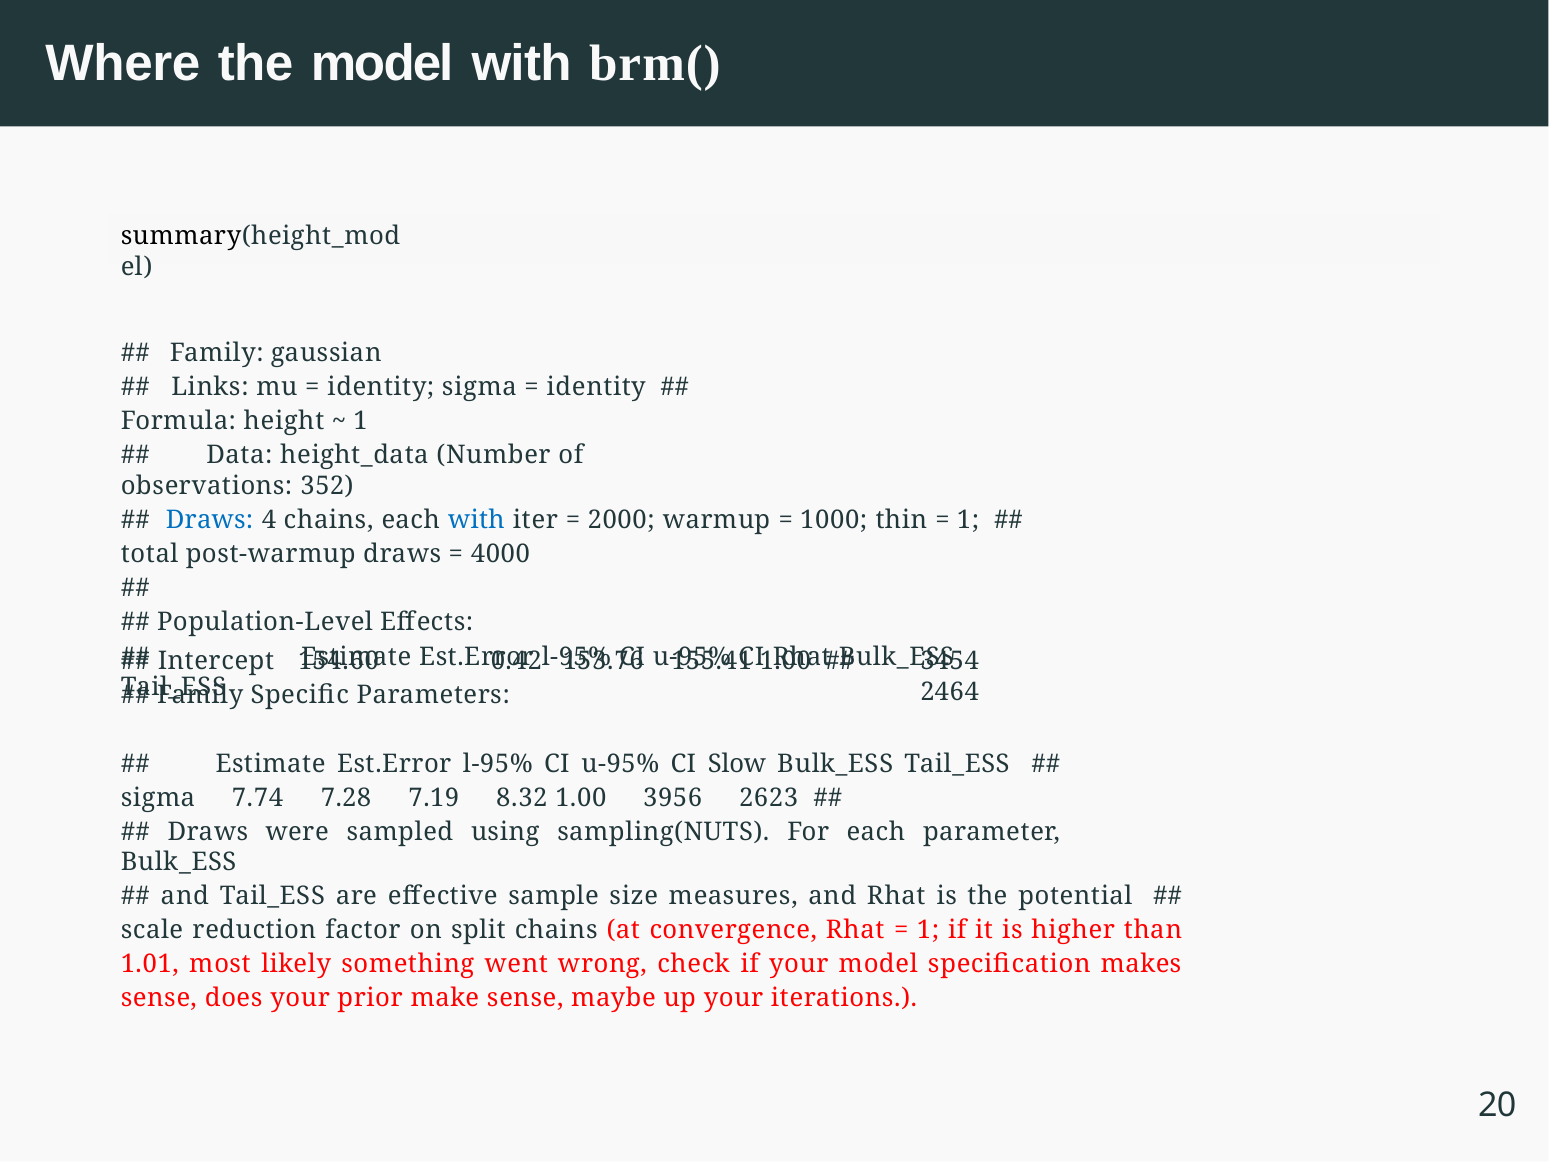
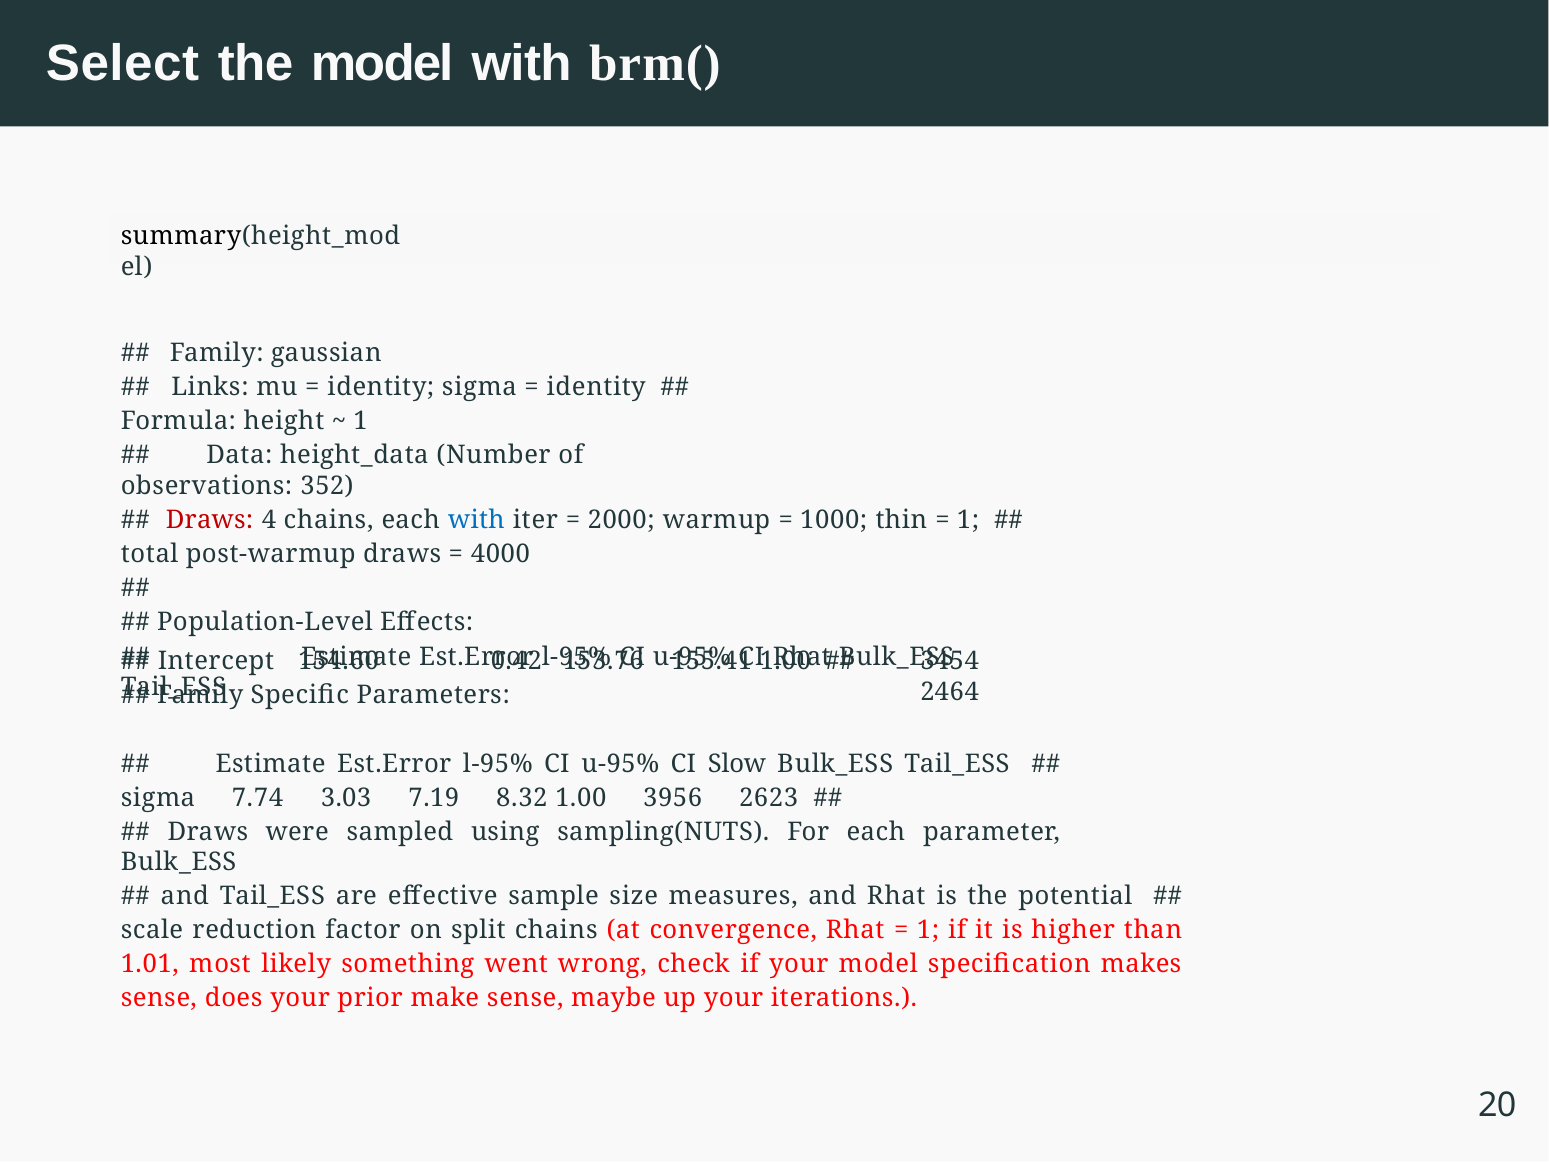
Where: Where -> Select
Draws at (210, 520) colour: blue -> red
7.28: 7.28 -> 3.03
